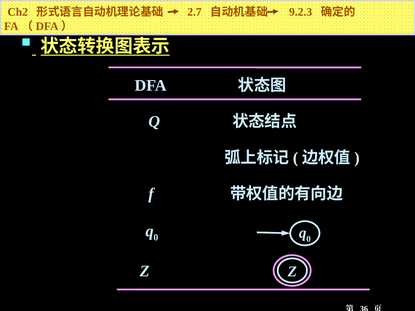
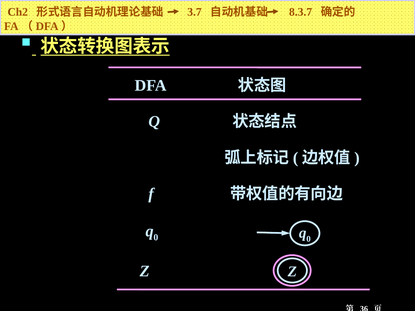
2.7: 2.7 -> 3.7
9.2.3: 9.2.3 -> 8.3.7
